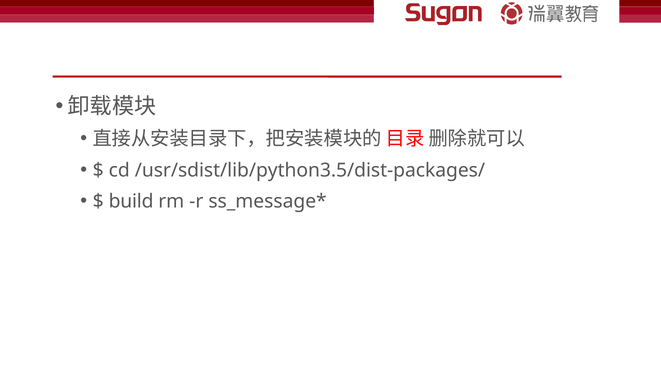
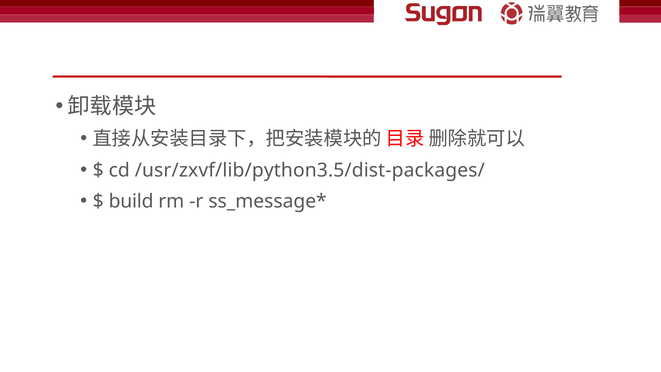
/usr/sdist/lib/python3.5/dist-packages/: /usr/sdist/lib/python3.5/dist-packages/ -> /usr/zxvf/lib/python3.5/dist-packages/
